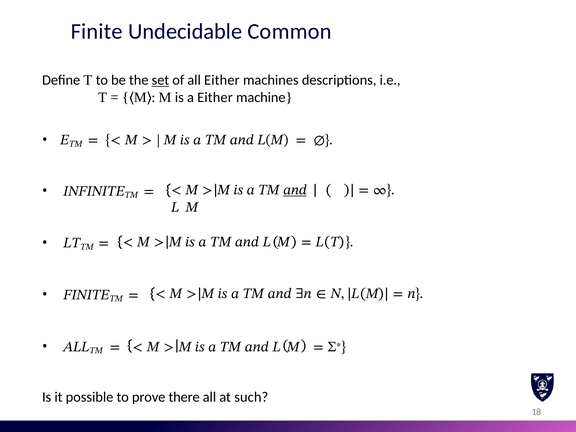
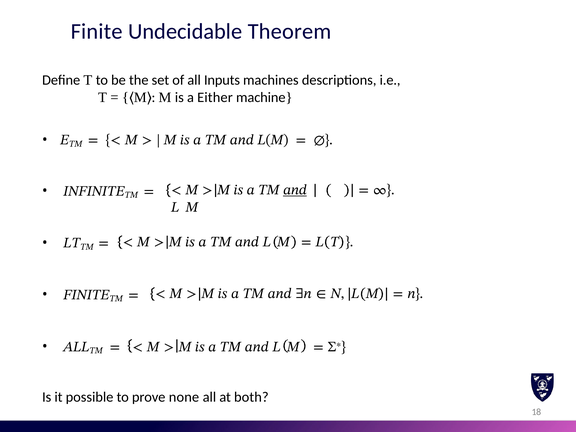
Common: Common -> Theorem
set underline: present -> none
all Either: Either -> Inputs
there: there -> none
such: such -> both
